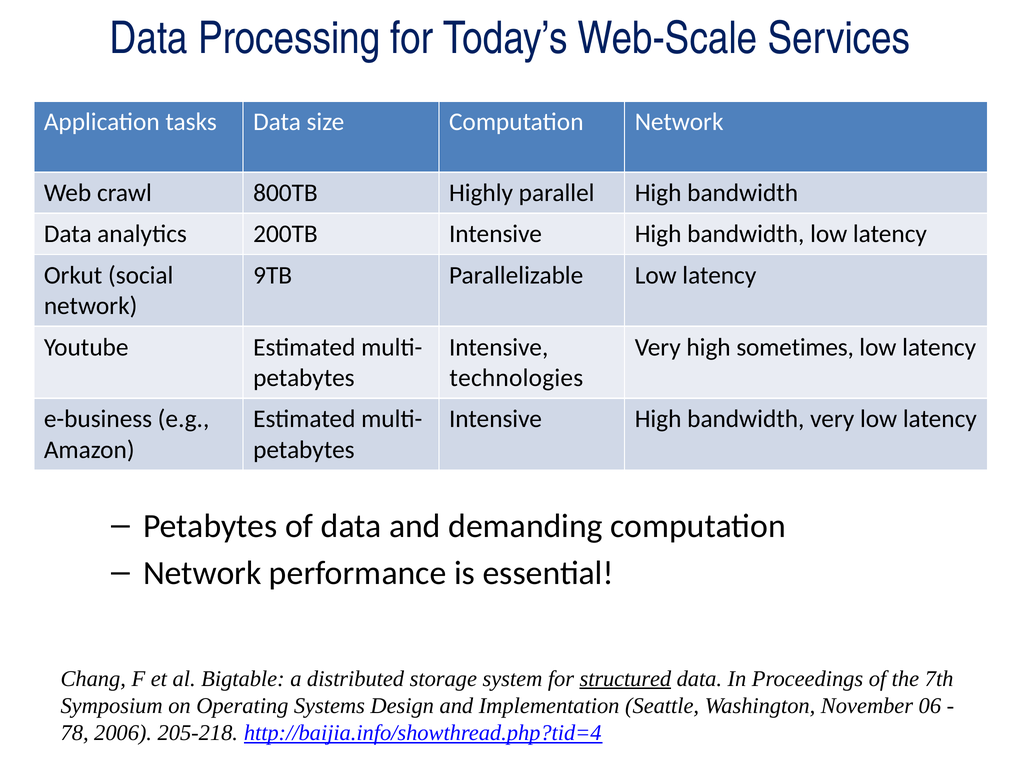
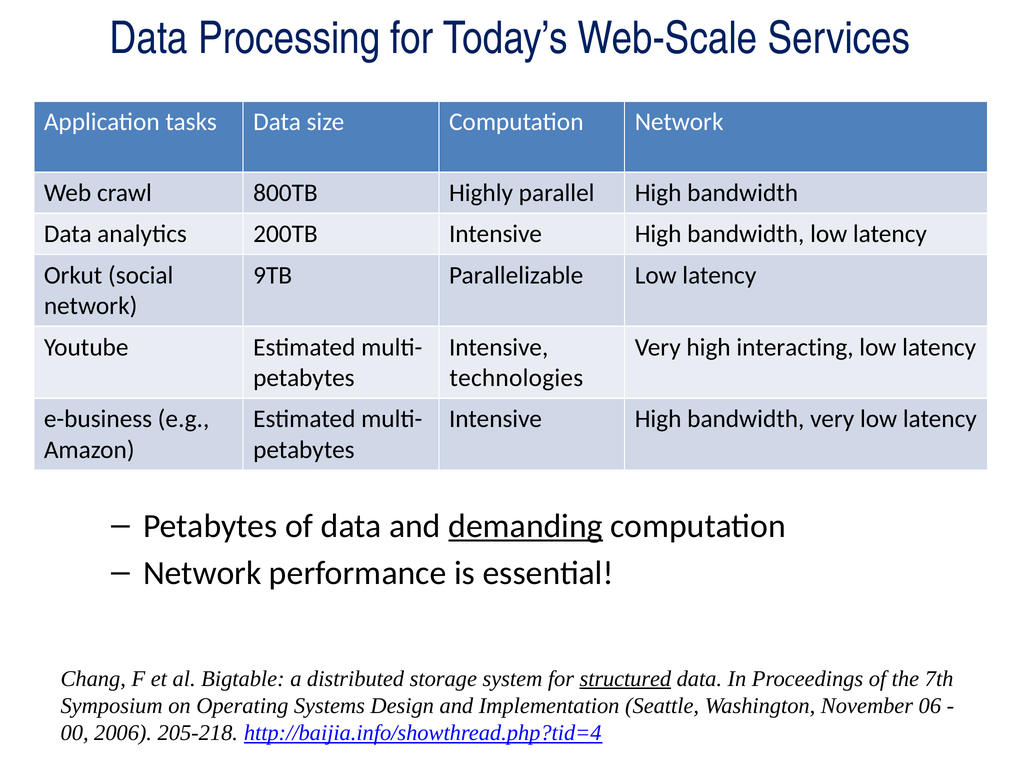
sometimes: sometimes -> interacting
demanding underline: none -> present
78: 78 -> 00
